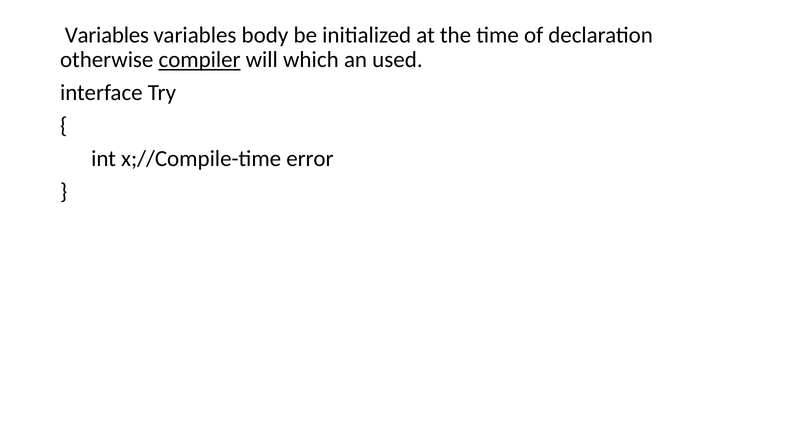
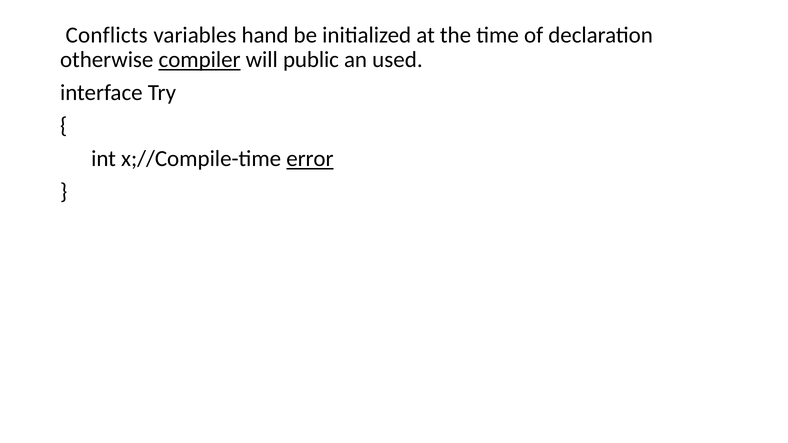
Variables at (107, 35): Variables -> Conflicts
body: body -> hand
which: which -> public
error underline: none -> present
